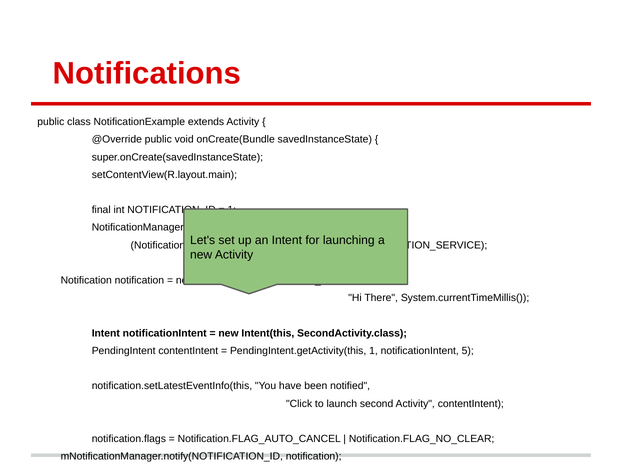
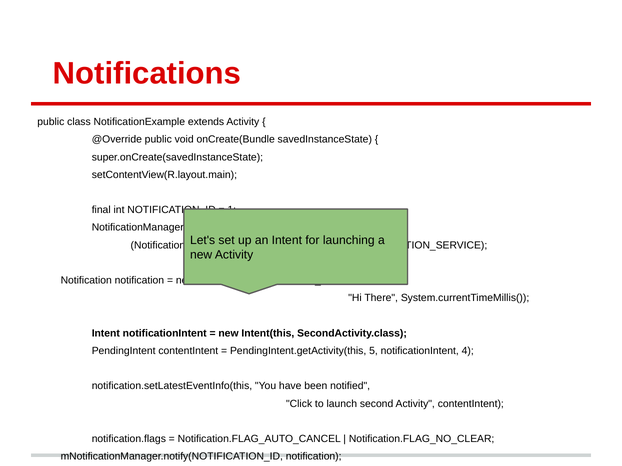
PendingIntent.getActivity(this 1: 1 -> 5
5: 5 -> 4
